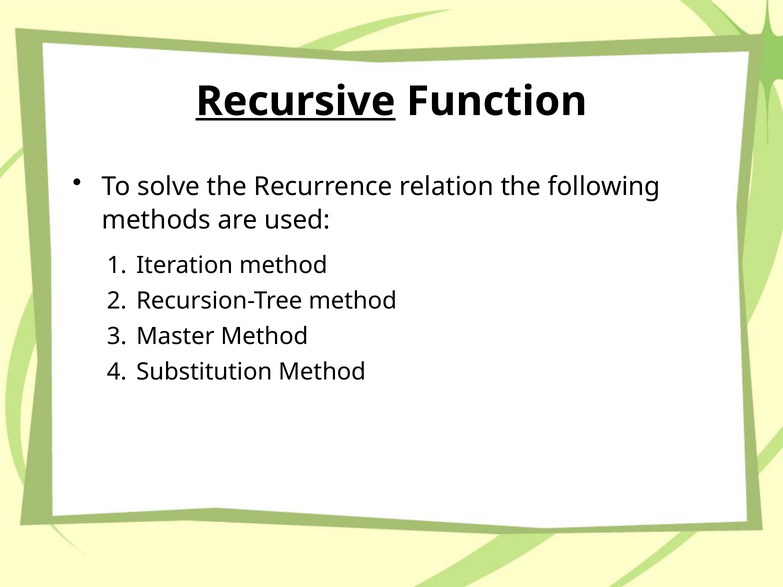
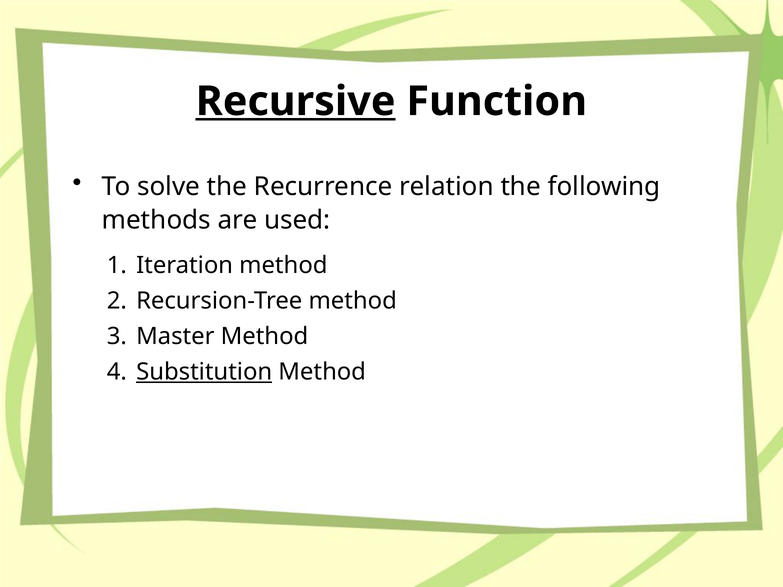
Substitution underline: none -> present
